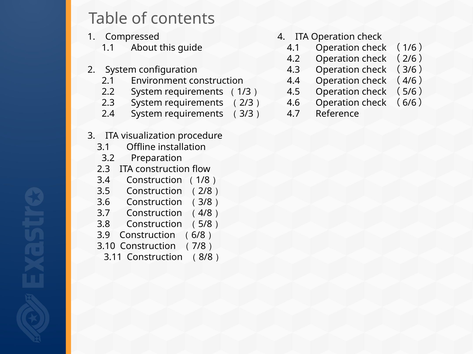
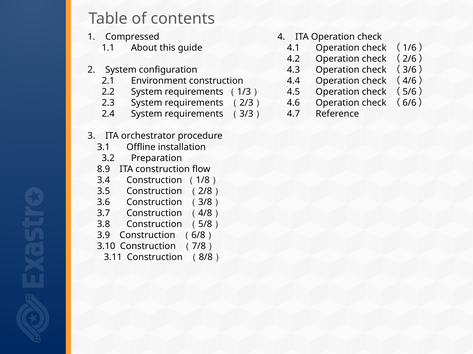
visualization: visualization -> orchestrator
2.3 at (104, 169): 2.3 -> 8.9
